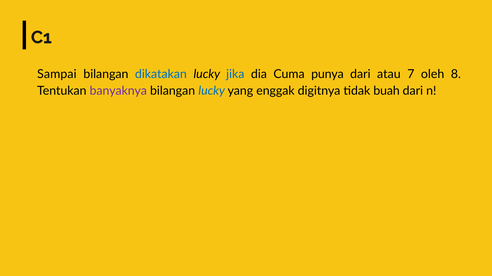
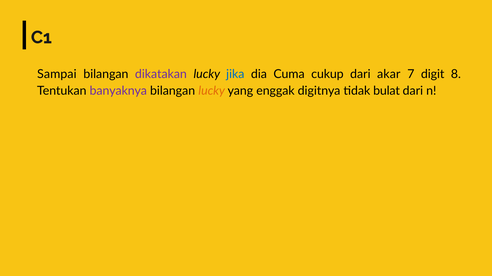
dikatakan colour: blue -> purple
punya: punya -> cukup
atau: atau -> akar
oleh: oleh -> digit
lucky at (212, 91) colour: blue -> orange
buah: buah -> bulat
